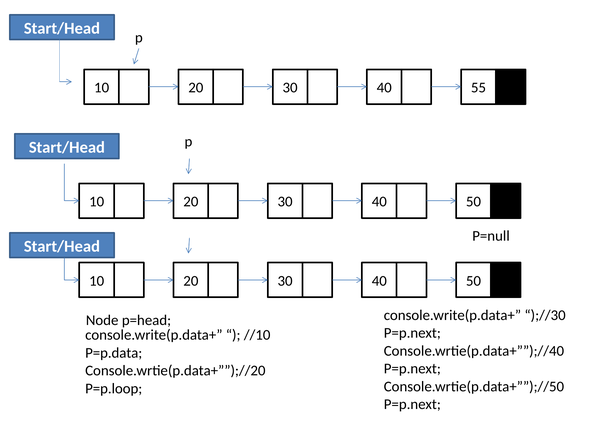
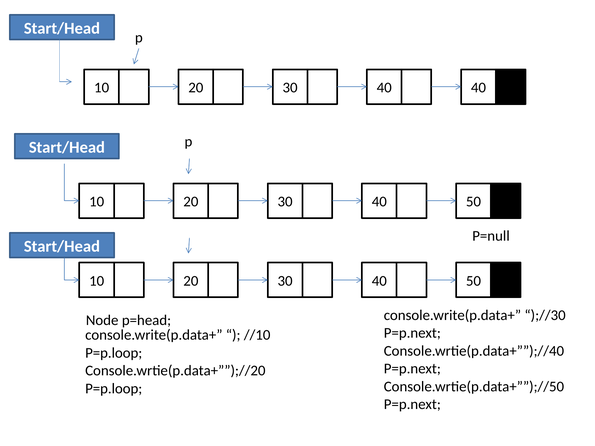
10 55: 55 -> 40
P=p.data at (114, 353): P=p.data -> P=p.loop
